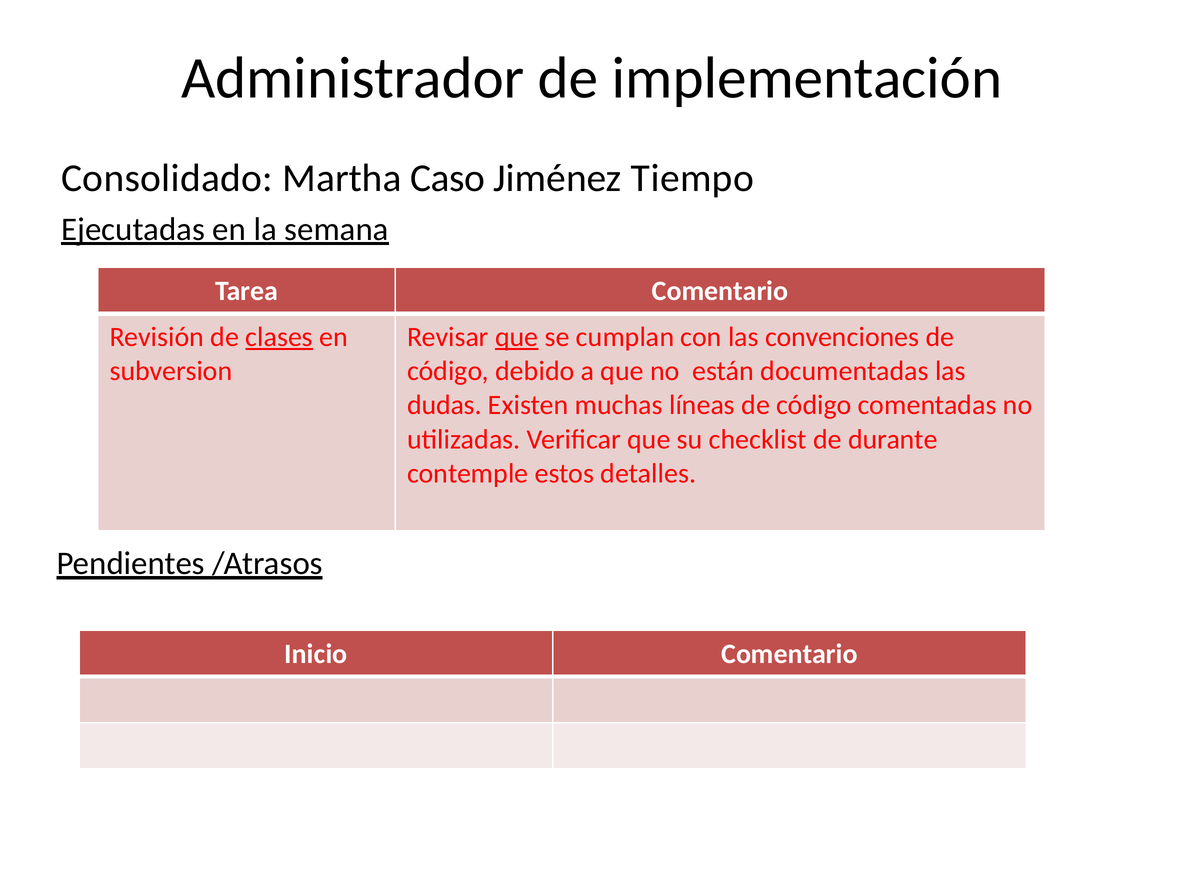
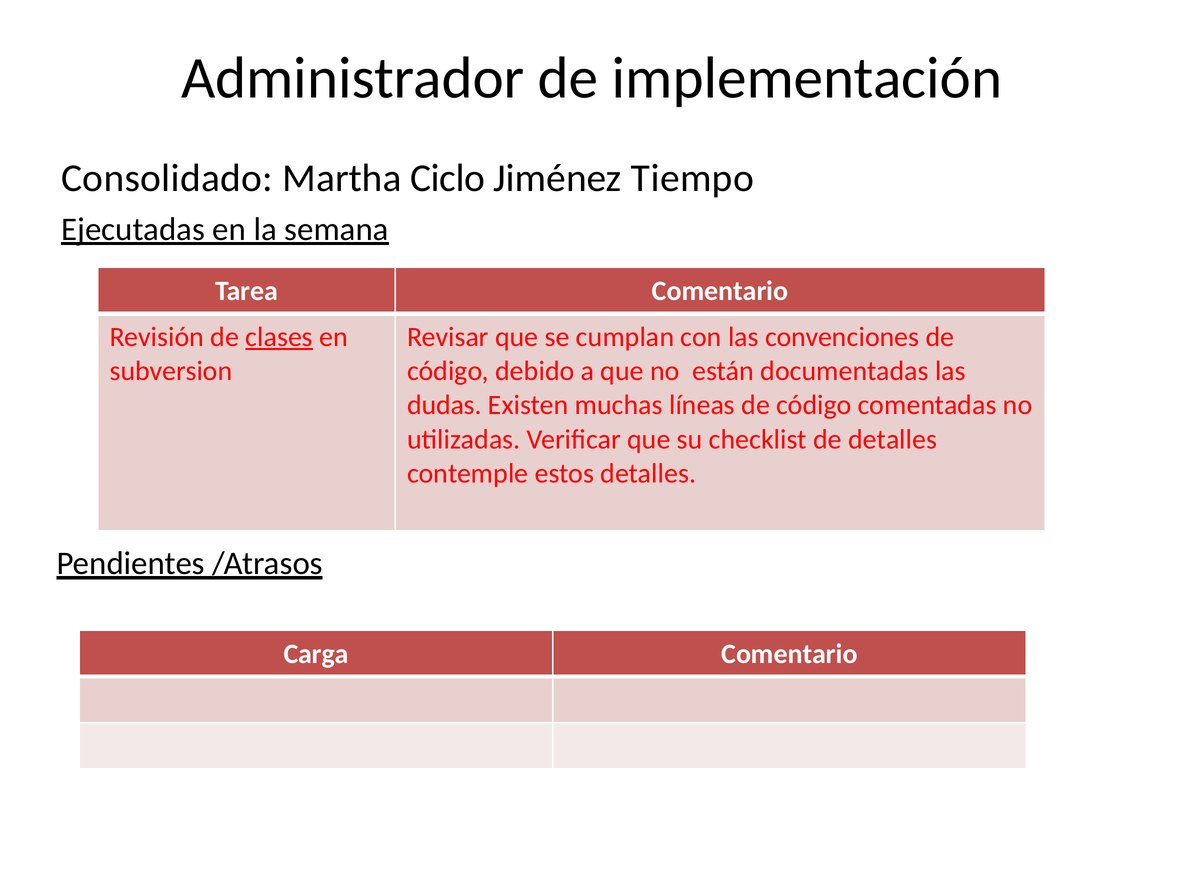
Caso: Caso -> Ciclo
que at (517, 337) underline: present -> none
de durante: durante -> detalles
Inicio: Inicio -> Carga
